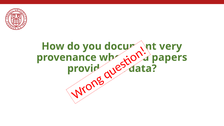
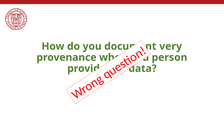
papers: papers -> person
